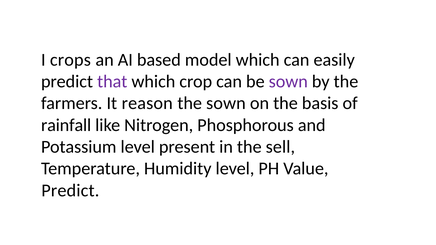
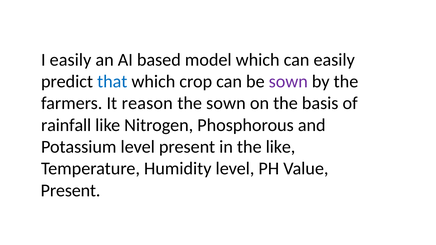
I crops: crops -> easily
that colour: purple -> blue
the sell: sell -> like
Predict at (70, 191): Predict -> Present
